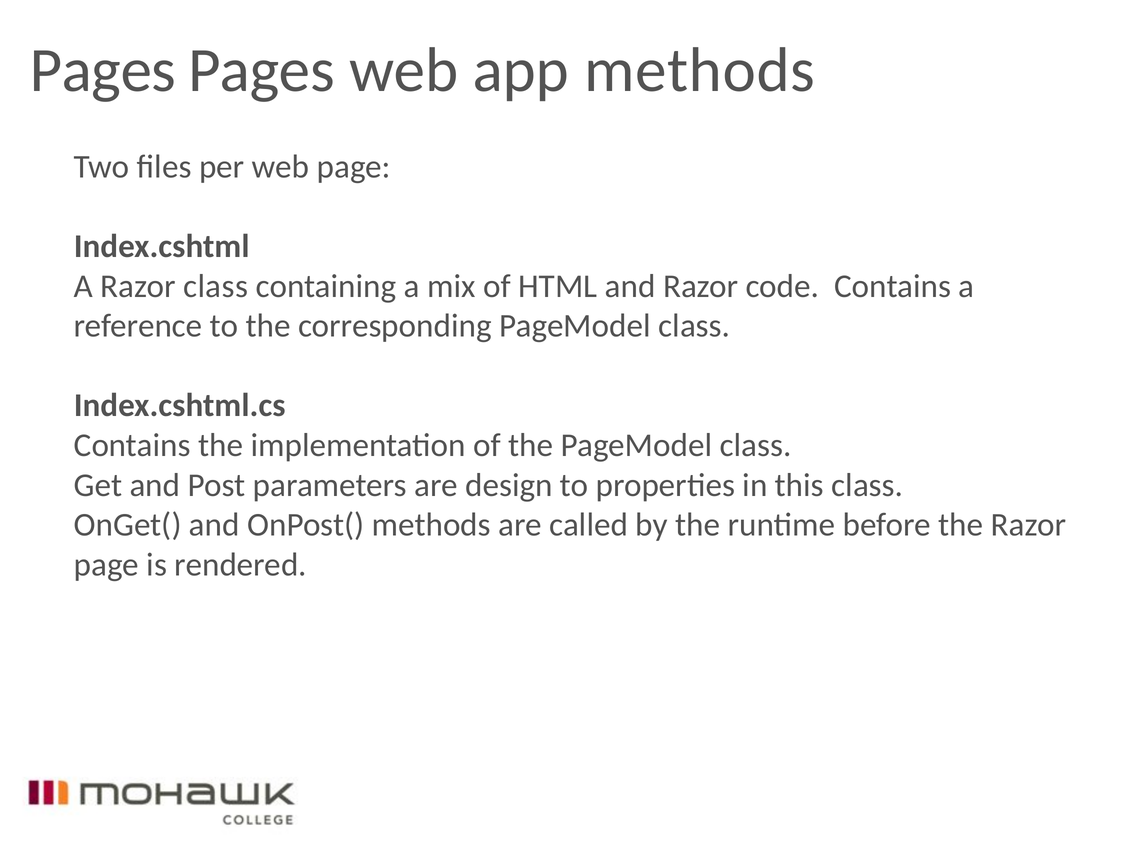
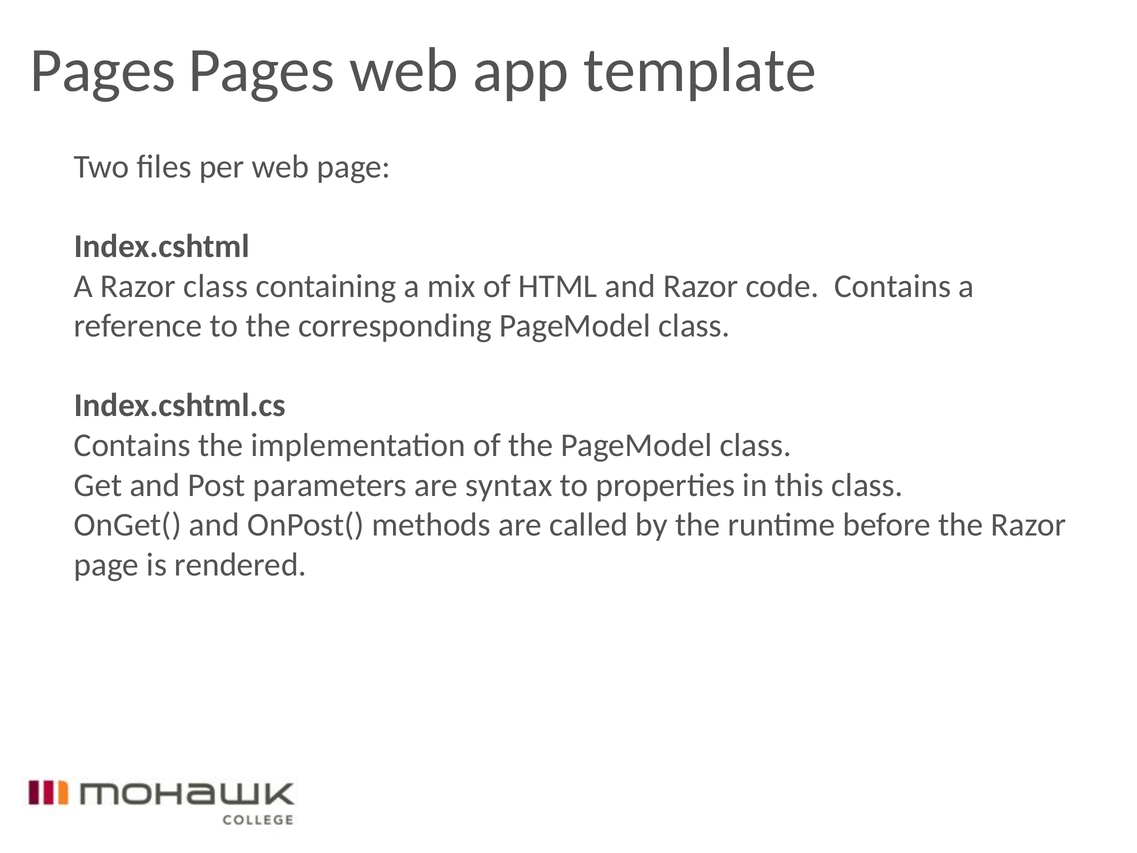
app methods: methods -> template
design: design -> syntax
